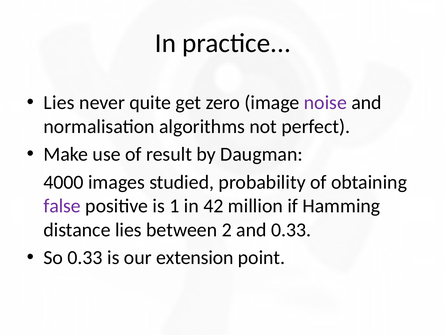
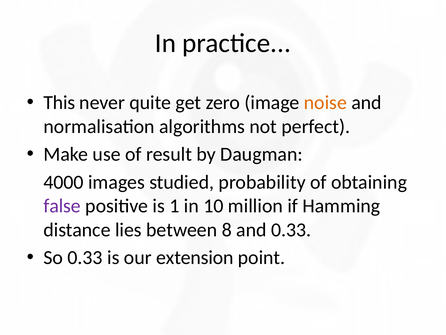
Lies at (59, 103): Lies -> This
noise colour: purple -> orange
42: 42 -> 10
2: 2 -> 8
